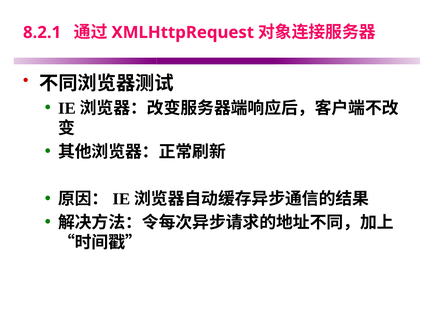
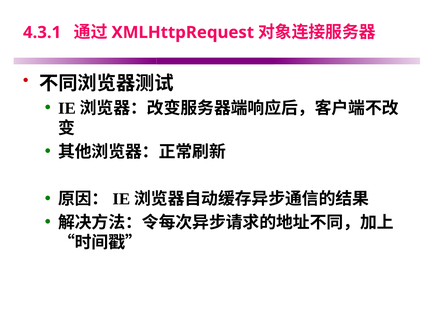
8.2.1: 8.2.1 -> 4.3.1
